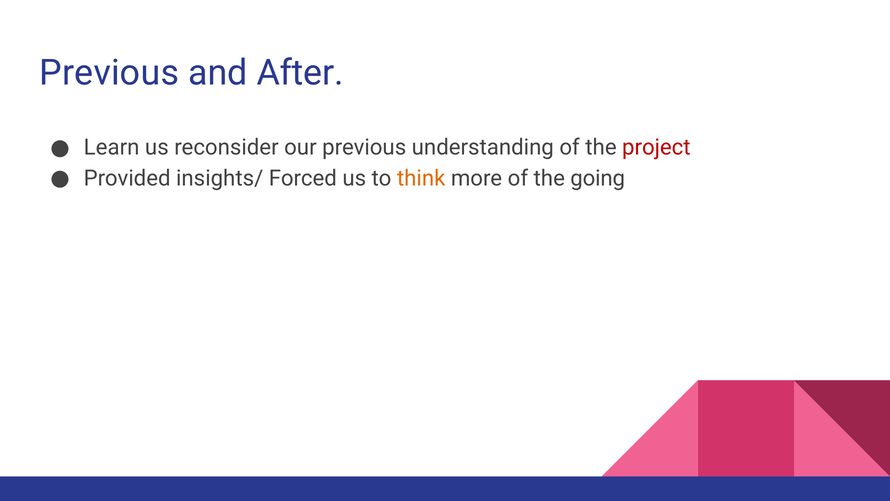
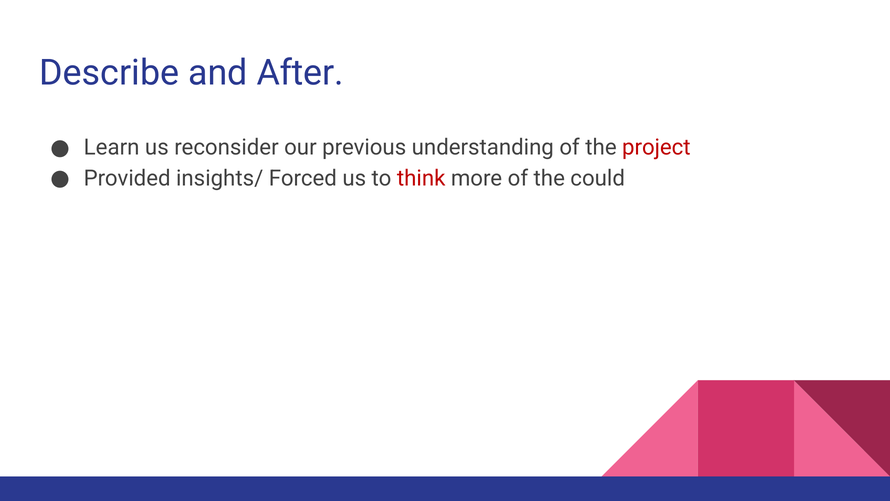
Previous at (109, 73): Previous -> Describe
think colour: orange -> red
going: going -> could
